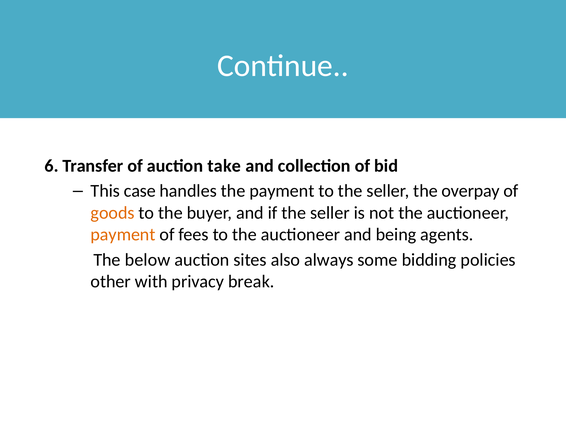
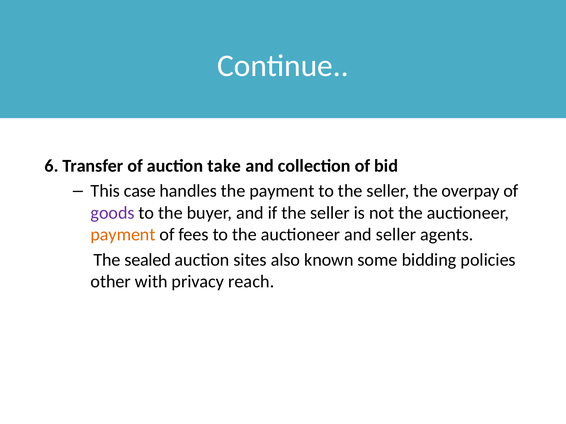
goods colour: orange -> purple
and being: being -> seller
below: below -> sealed
always: always -> known
break: break -> reach
